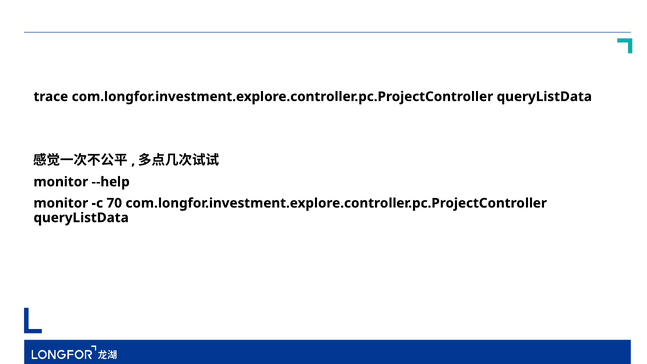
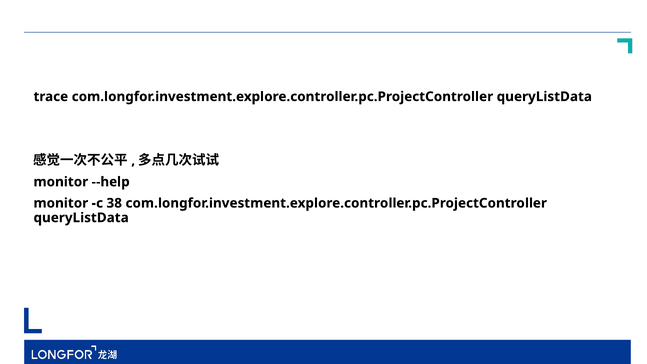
70: 70 -> 38
